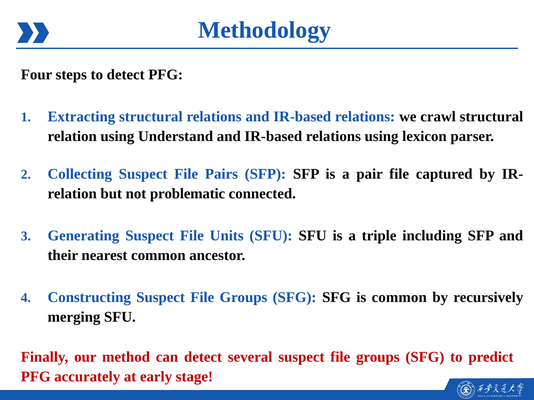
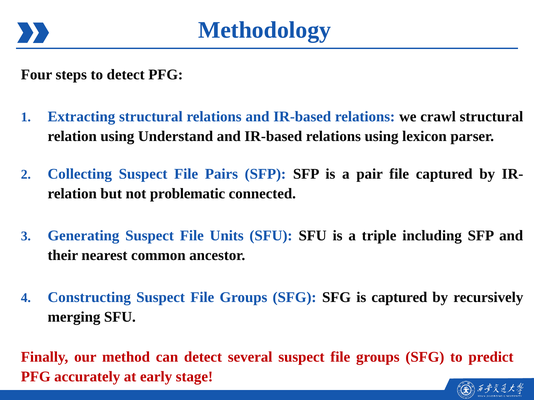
is common: common -> captured
